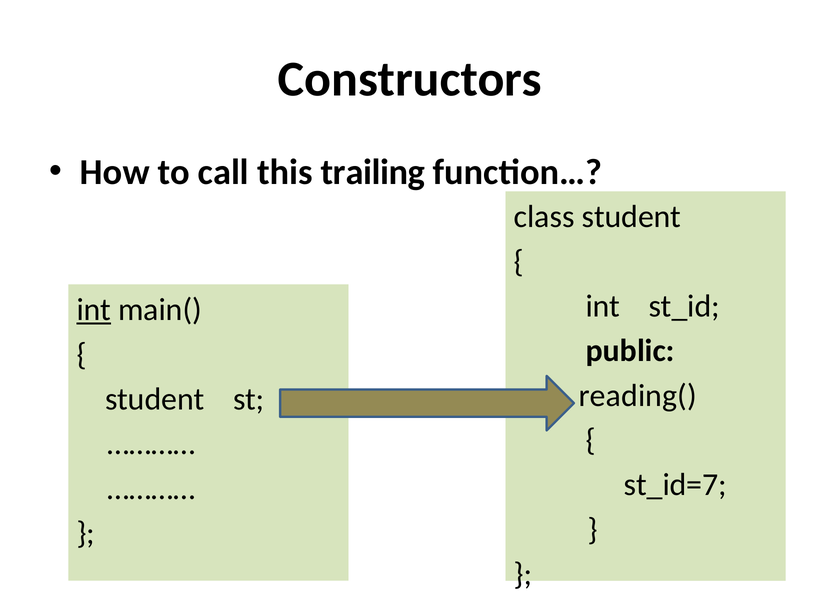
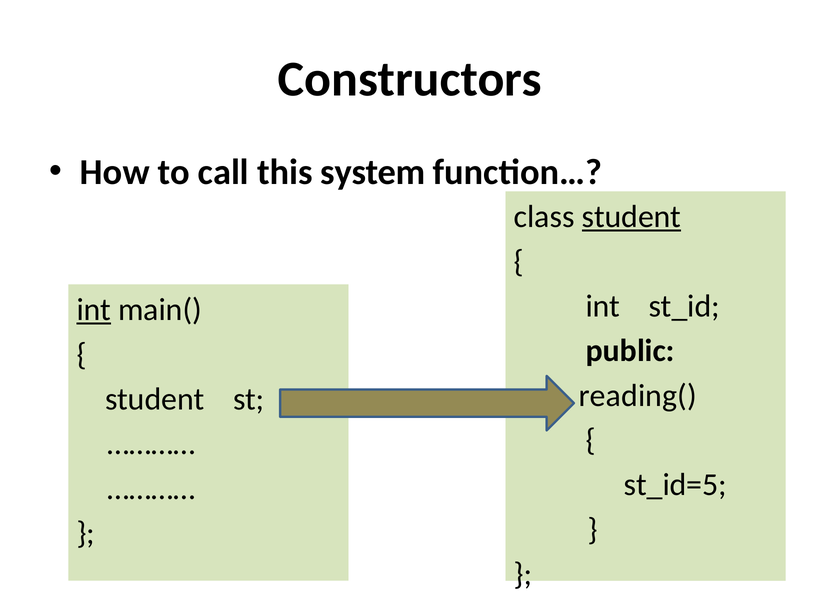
trailing: trailing -> system
student at (632, 217) underline: none -> present
st_id=7: st_id=7 -> st_id=5
